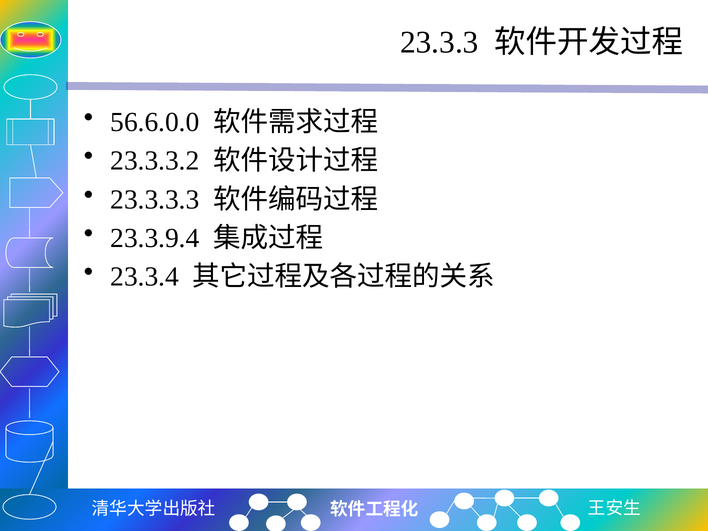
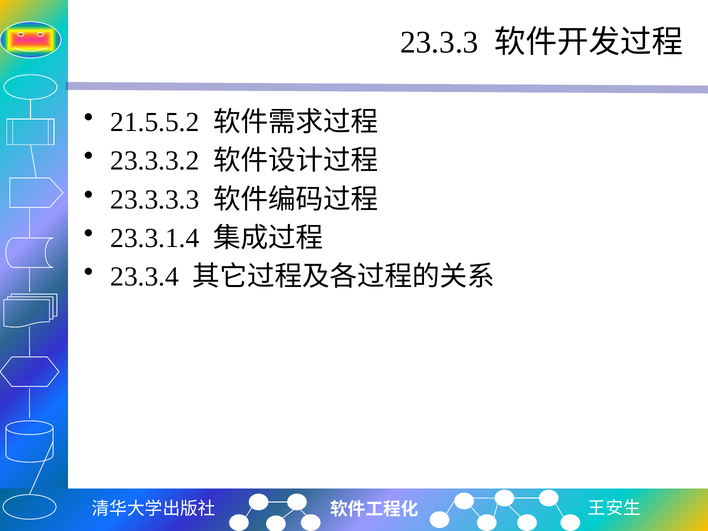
56.6.0.0: 56.6.0.0 -> 21.5.5.2
23.3.9.4: 23.3.9.4 -> 23.3.1.4
